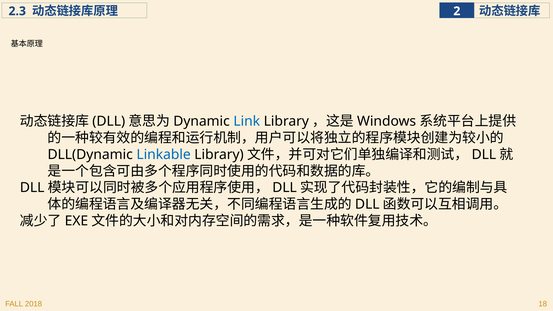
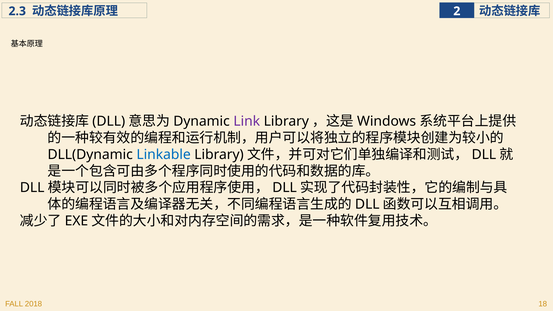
Link colour: blue -> purple
